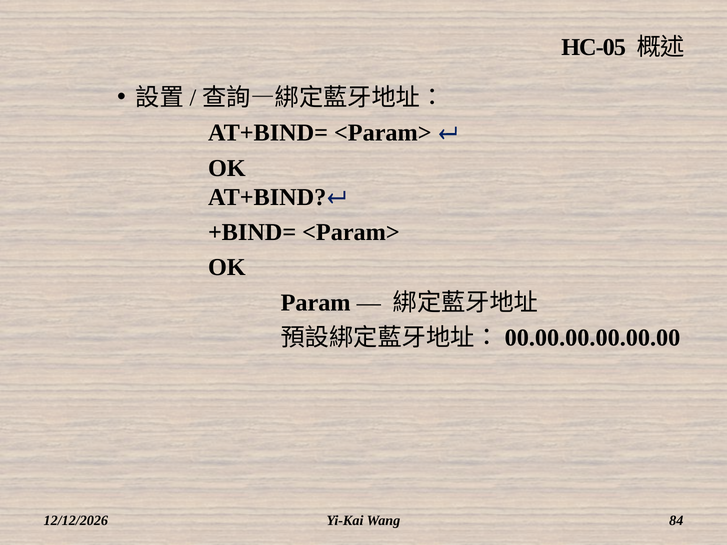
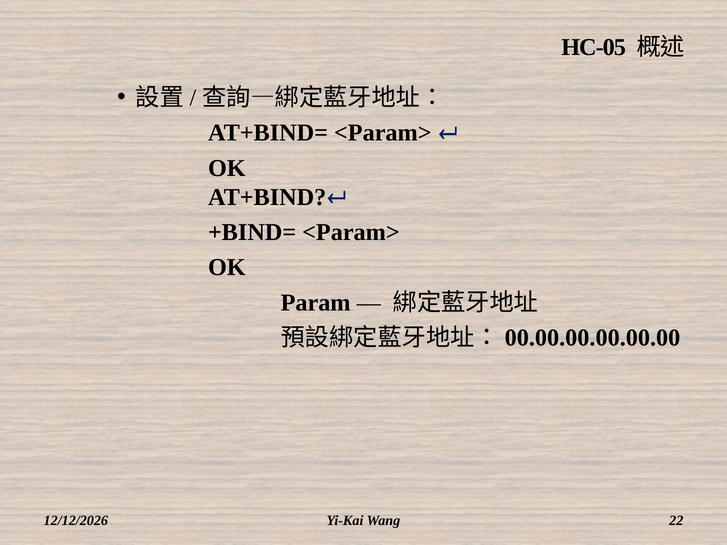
84: 84 -> 22
